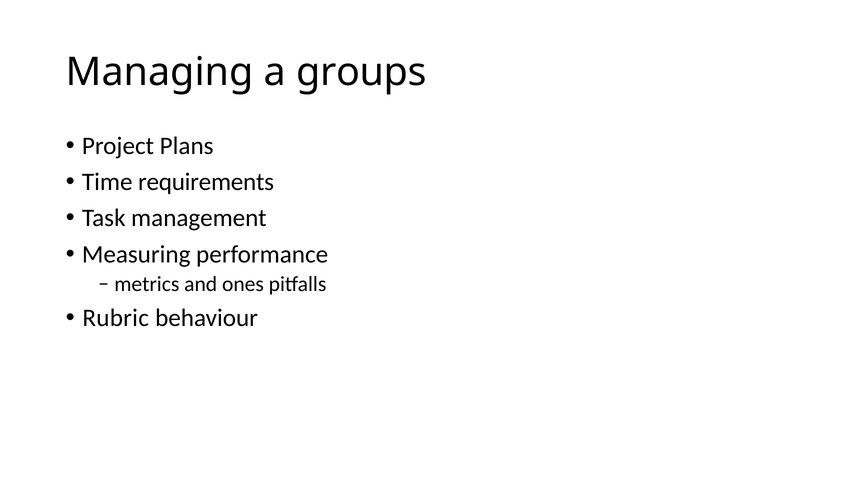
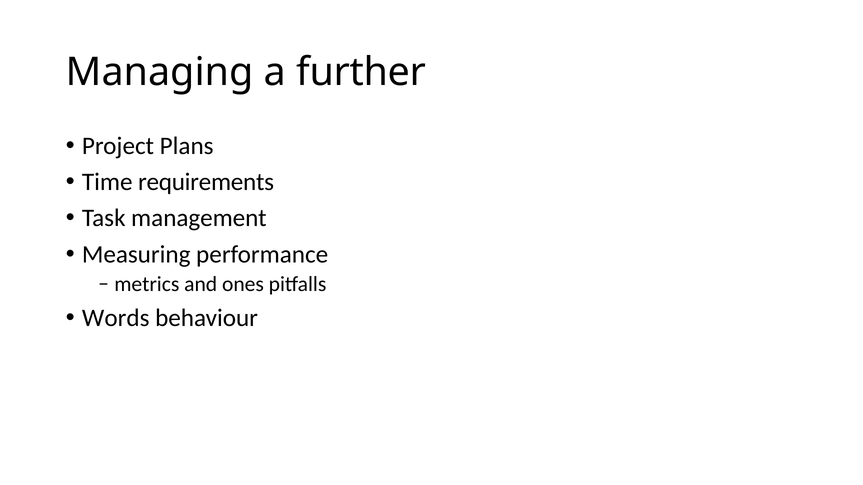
groups: groups -> further
Rubric: Rubric -> Words
